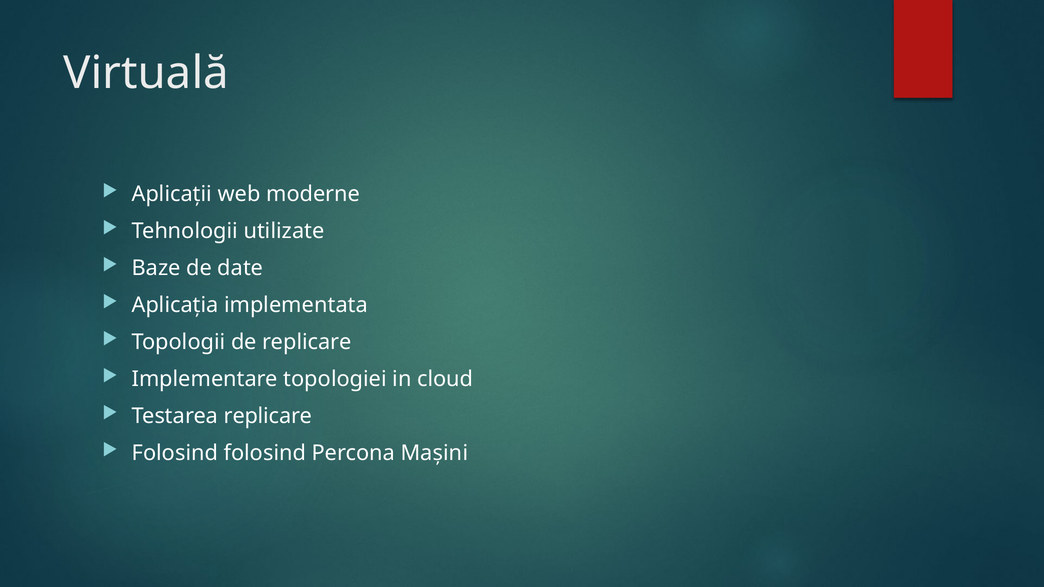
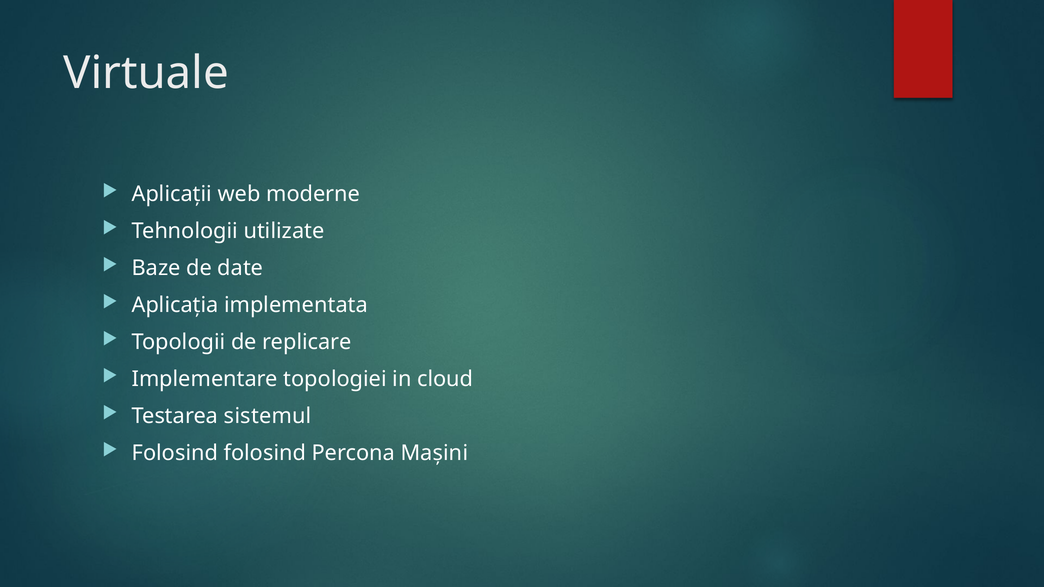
Virtuală: Virtuală -> Virtuale
Testarea replicare: replicare -> sistemul
